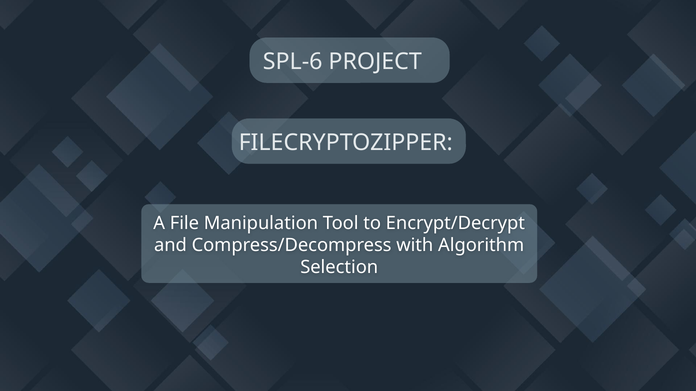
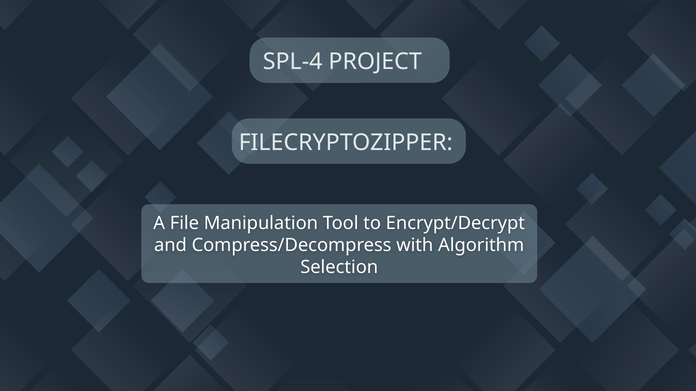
SPL-6: SPL-6 -> SPL-4
